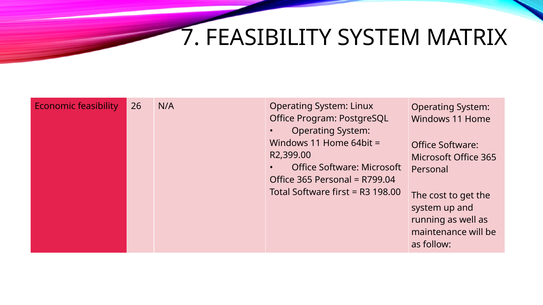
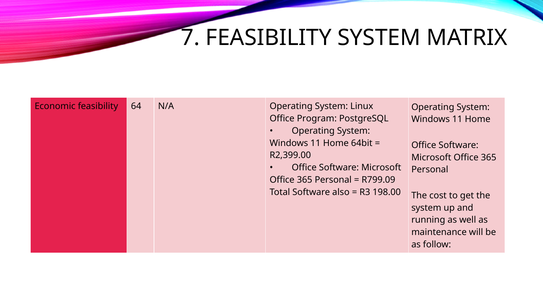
26: 26 -> 64
R799.04: R799.04 -> R799.09
first: first -> also
